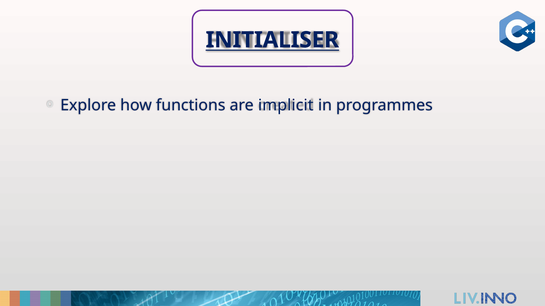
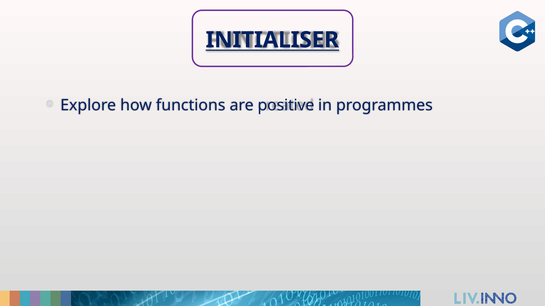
implicit: implicit -> positive
